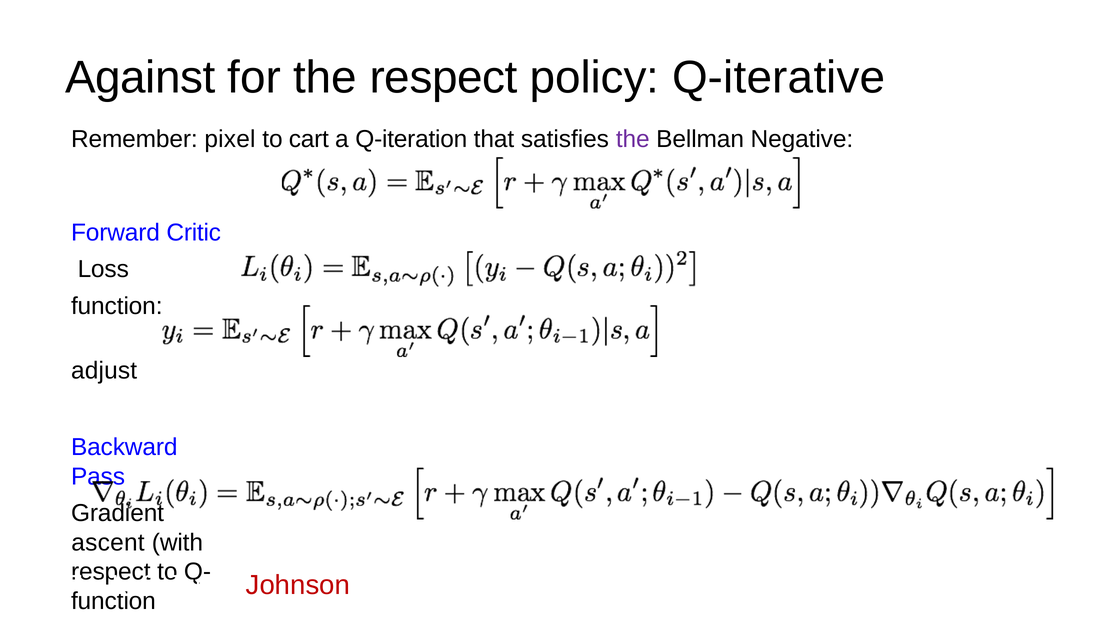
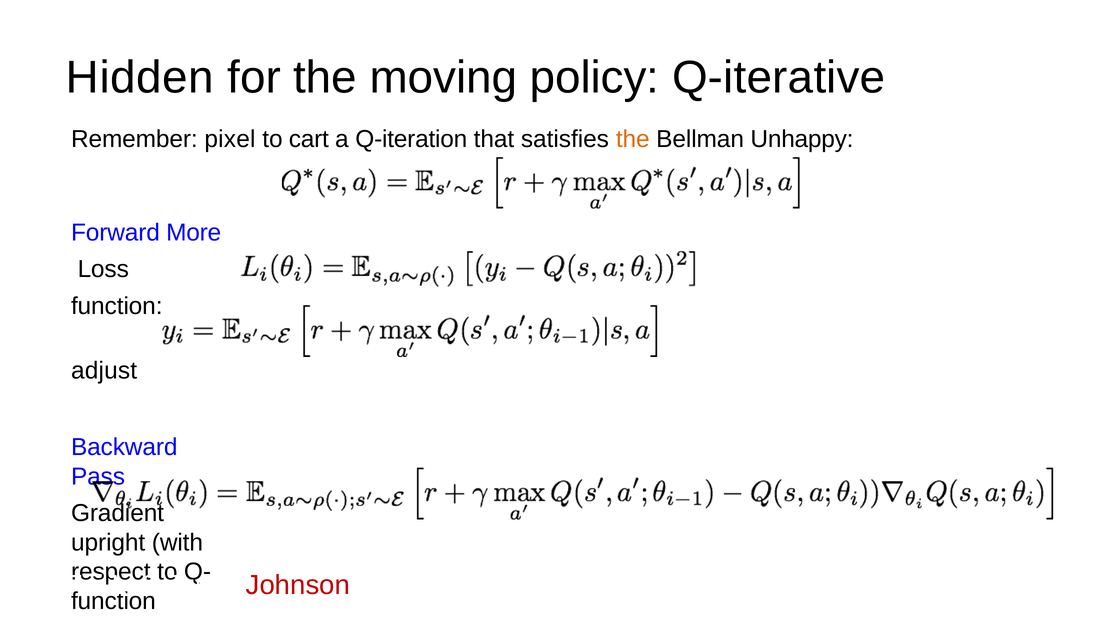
Against: Against -> Hidden
the respect: respect -> moving
the at (633, 139) colour: purple -> orange
Negative: Negative -> Unhappy
Critic: Critic -> More
ascent: ascent -> upright
